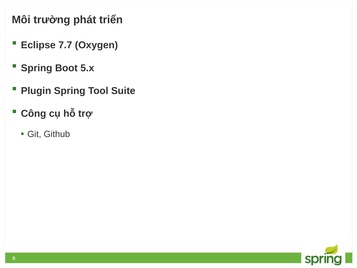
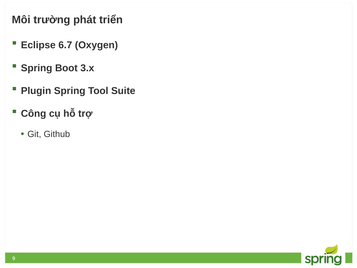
7.7: 7.7 -> 6.7
5.x: 5.x -> 3.x
